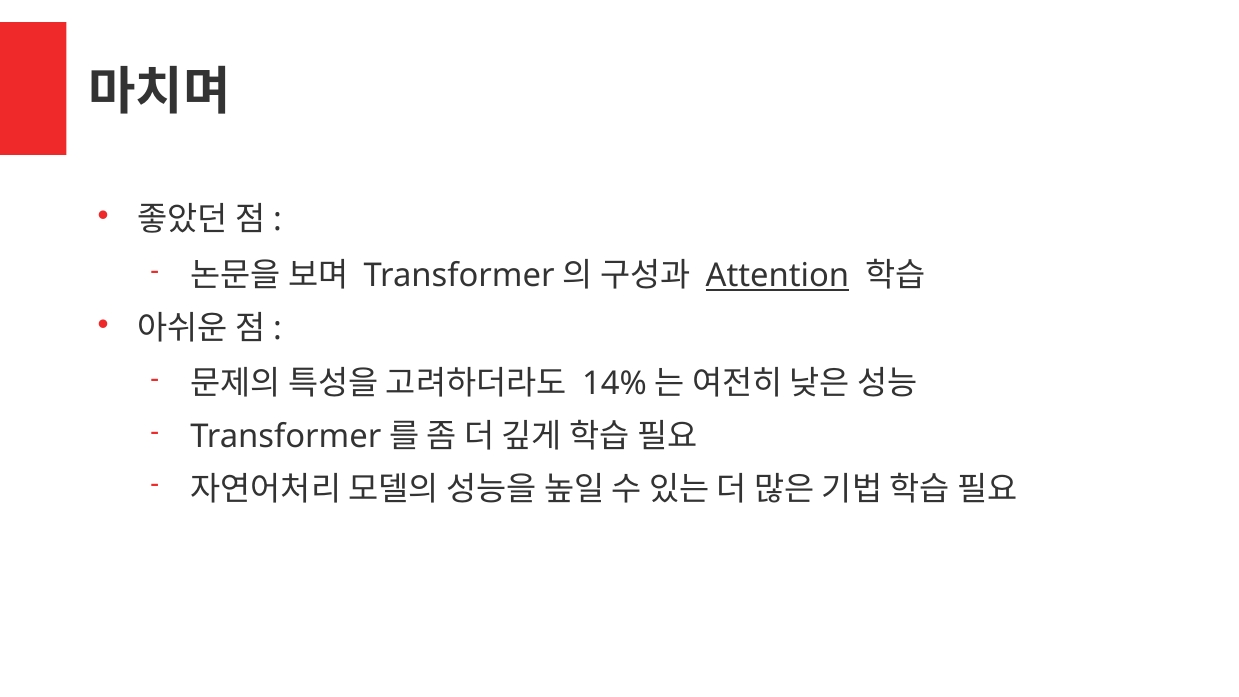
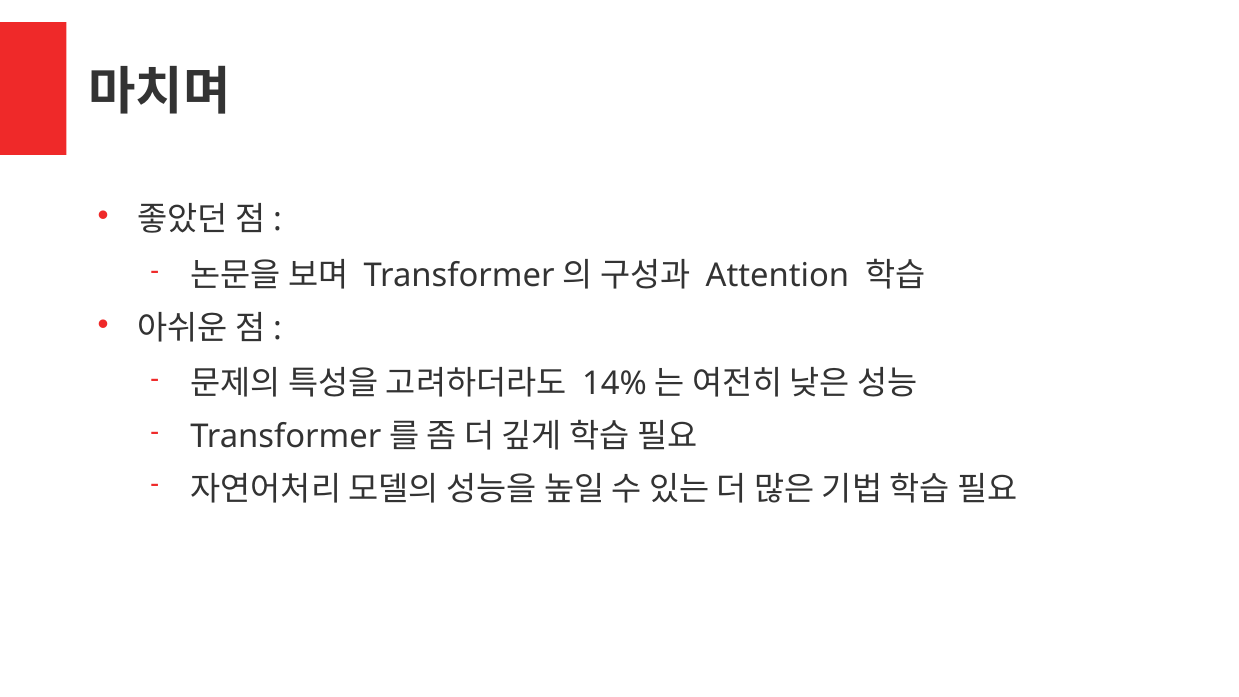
Attention underline: present -> none
